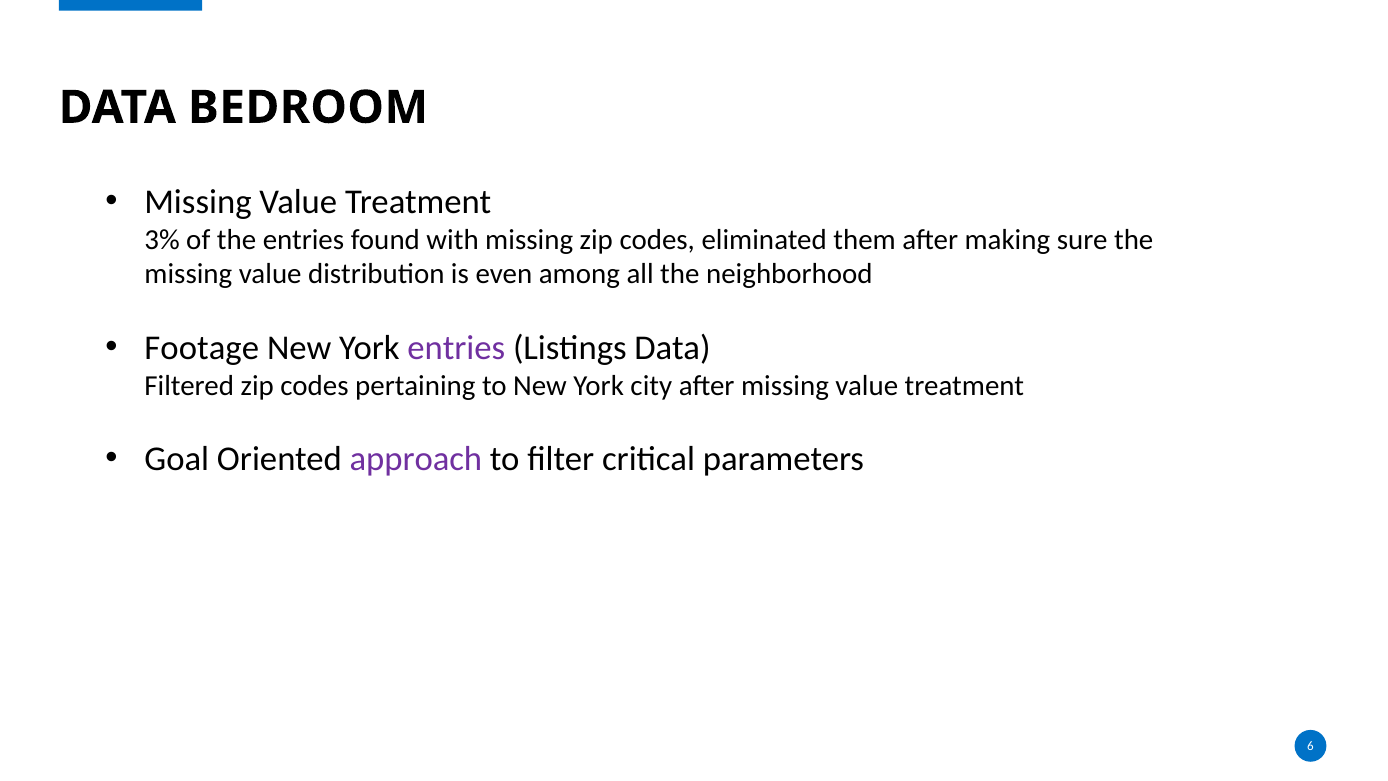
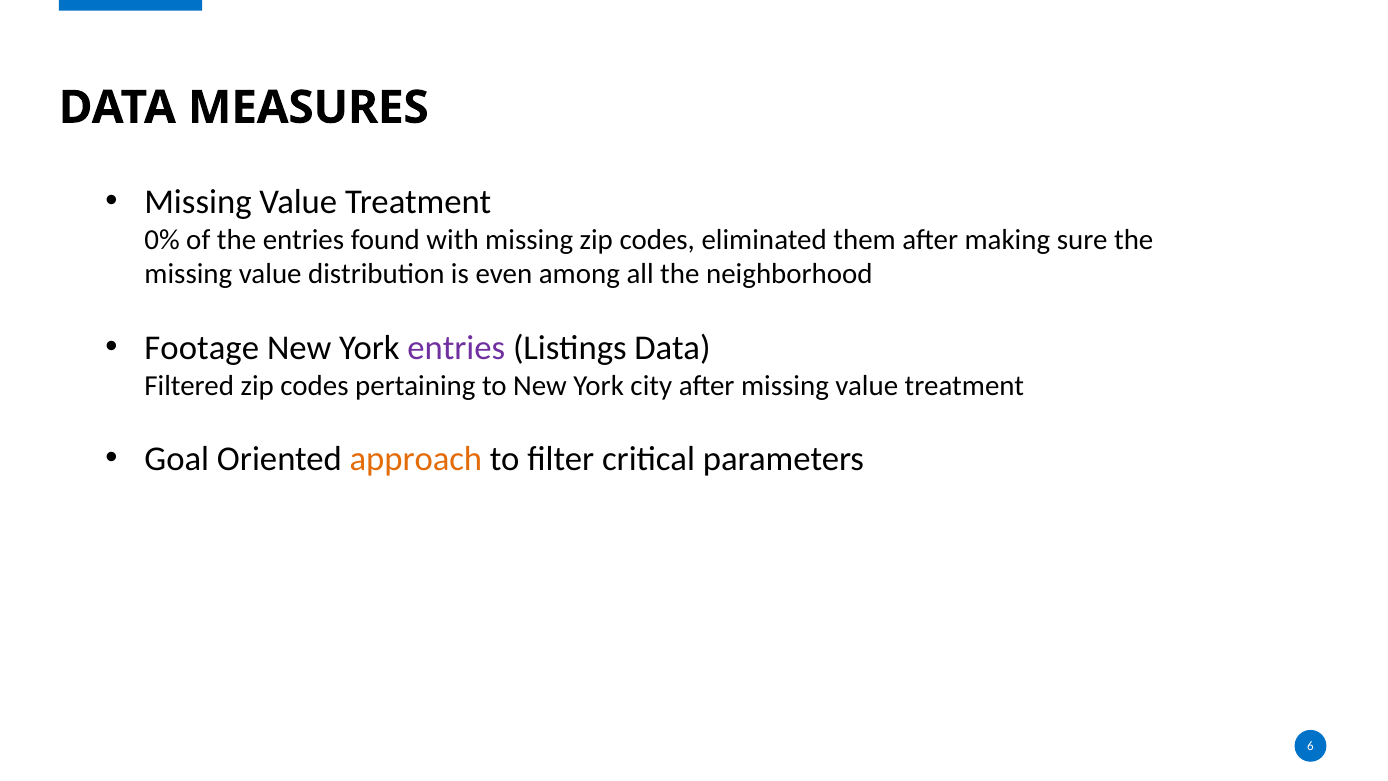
BEDROOM: BEDROOM -> MEASURES
3%: 3% -> 0%
approach colour: purple -> orange
